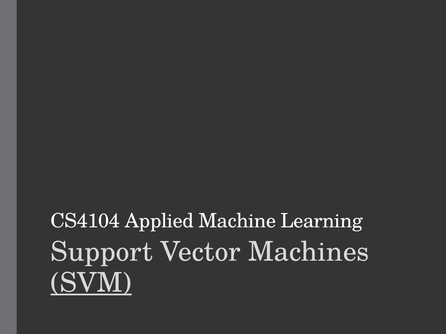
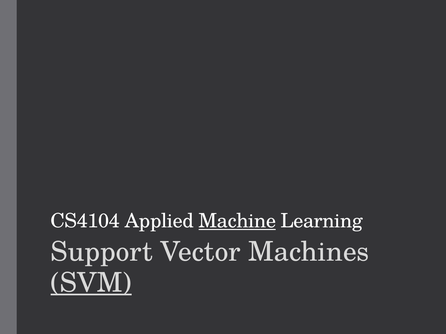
Machine underline: none -> present
